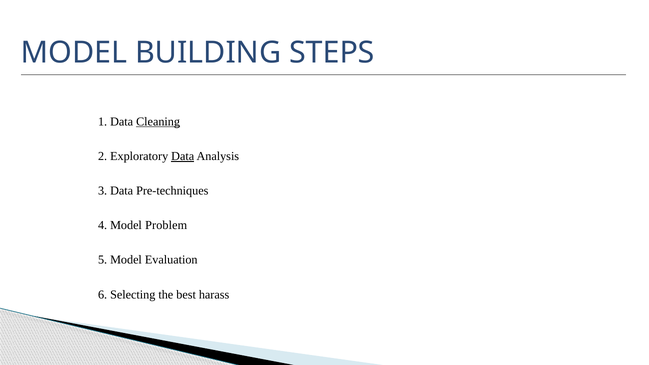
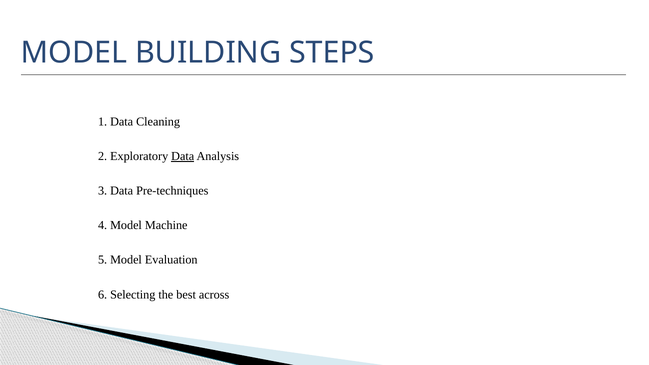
Cleaning underline: present -> none
Problem: Problem -> Machine
harass: harass -> across
